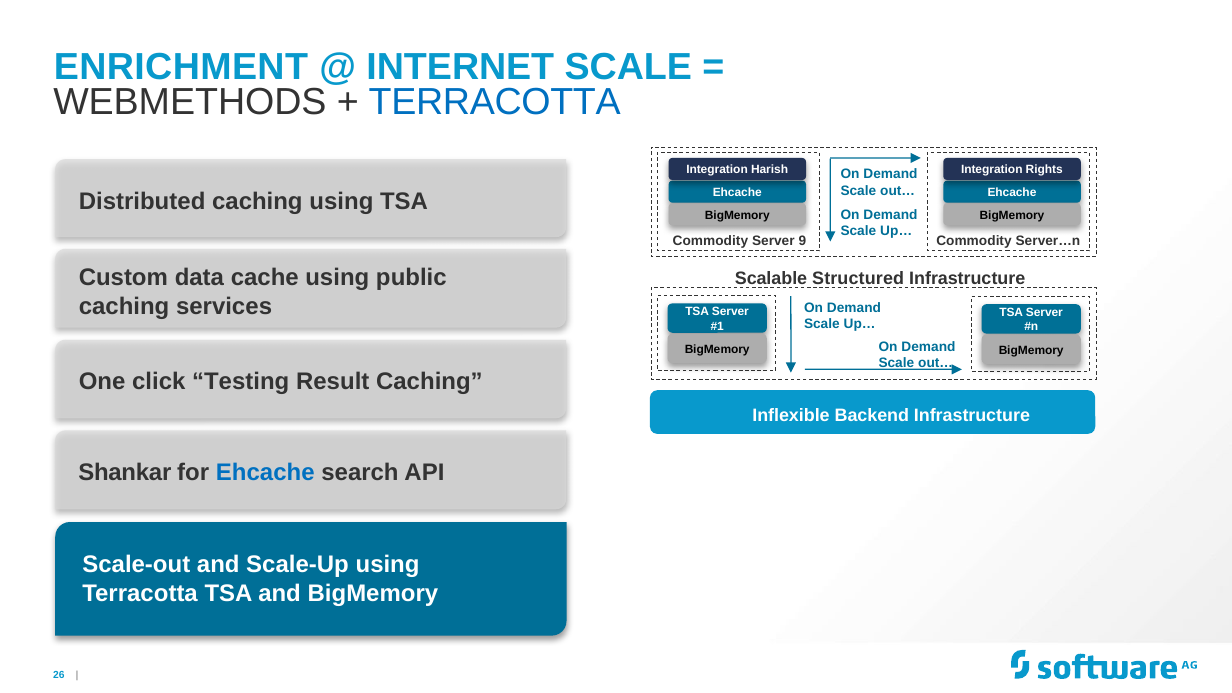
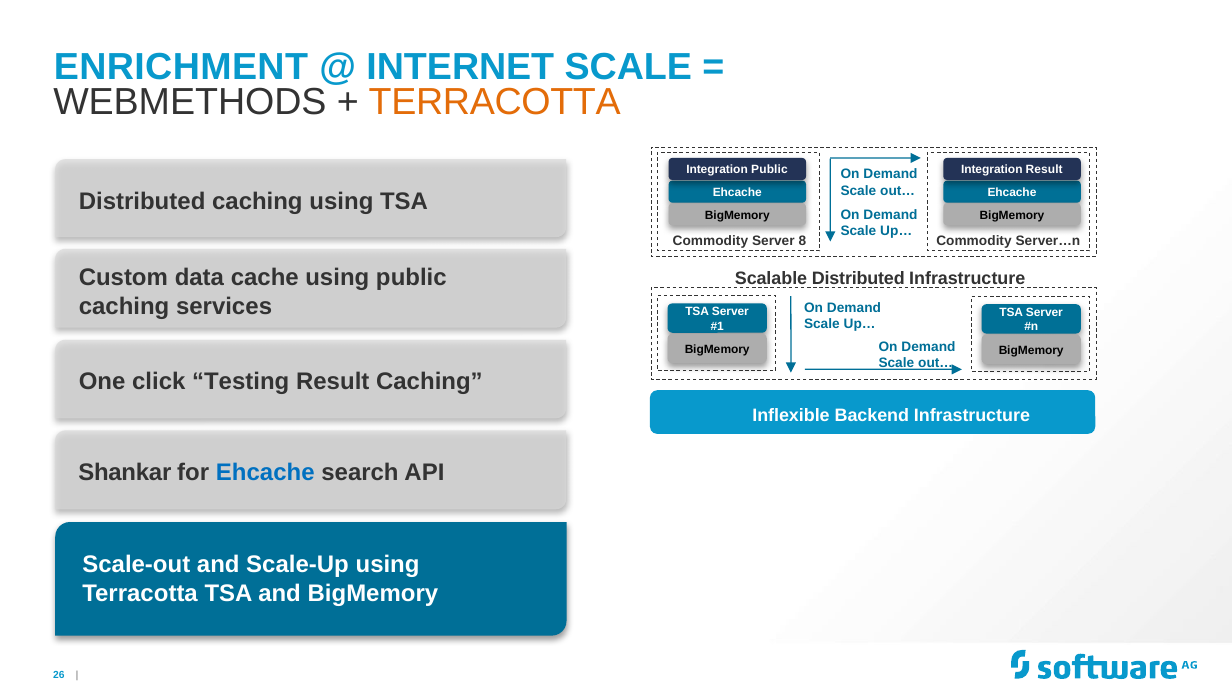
TERRACOTTA at (495, 103) colour: blue -> orange
Integration Harish: Harish -> Public
Integration Rights: Rights -> Result
9: 9 -> 8
Scalable Structured: Structured -> Distributed
